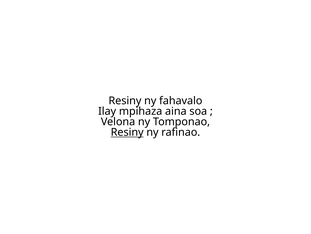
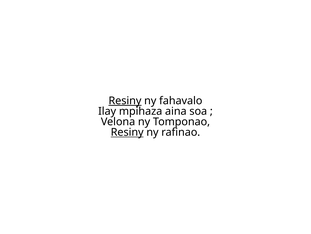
Resiny at (125, 100) underline: none -> present
